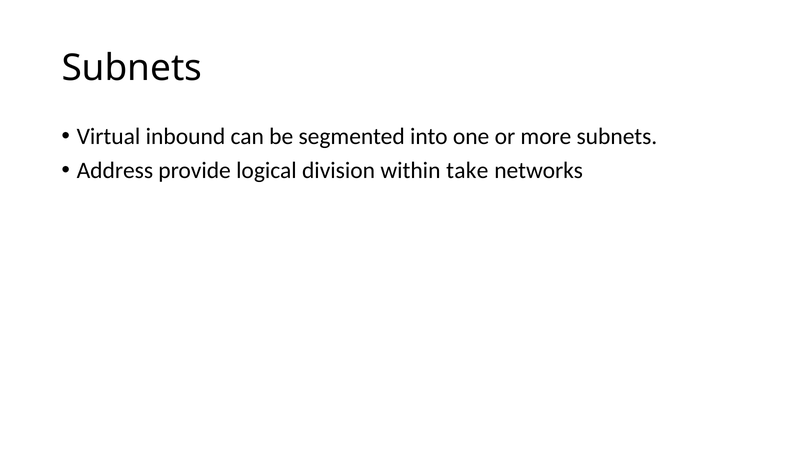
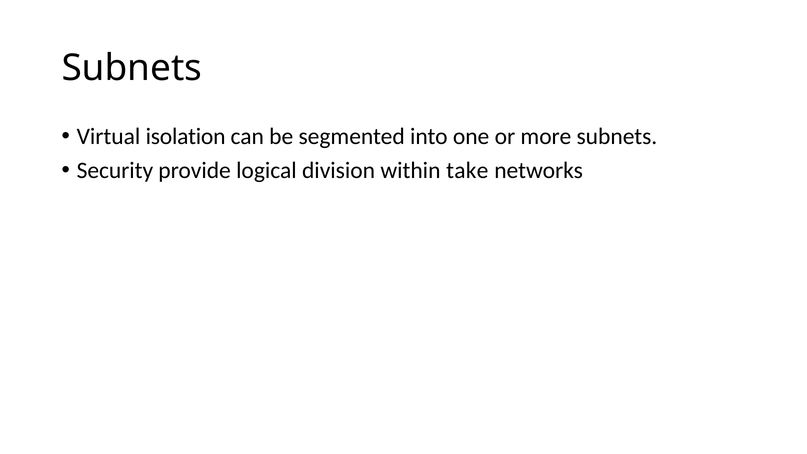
inbound: inbound -> isolation
Address: Address -> Security
